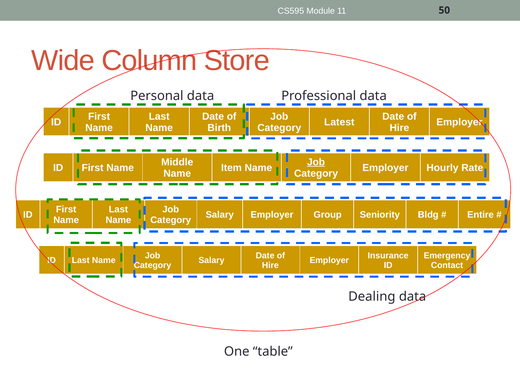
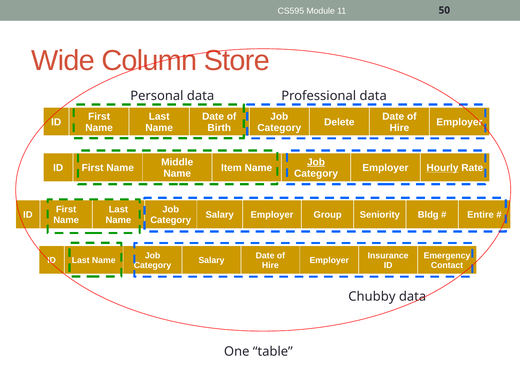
Latest: Latest -> Delete
Hourly underline: none -> present
Dealing: Dealing -> Chubby
